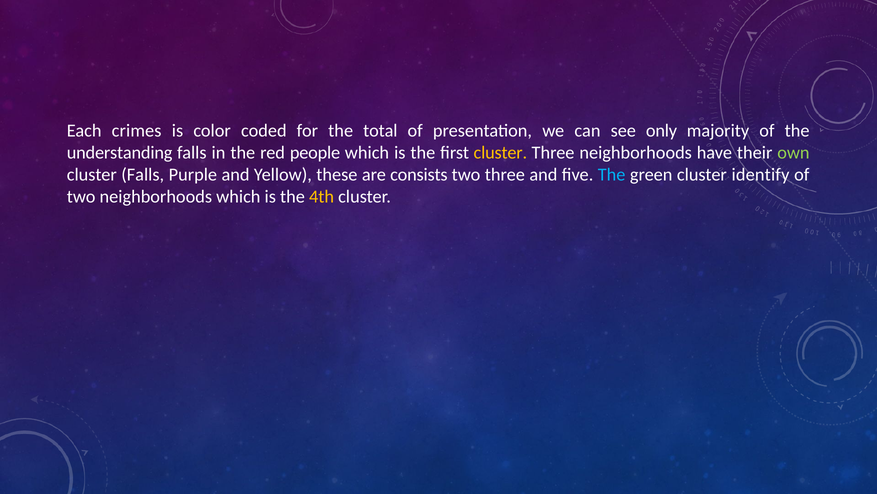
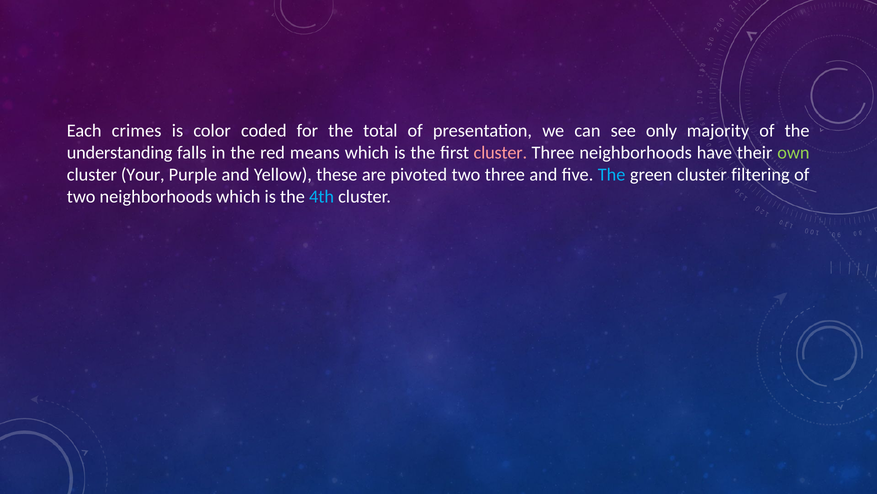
people: people -> means
cluster at (500, 152) colour: yellow -> pink
cluster Falls: Falls -> Your
consists: consists -> pivoted
identify: identify -> filtering
4th colour: yellow -> light blue
